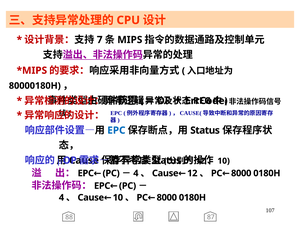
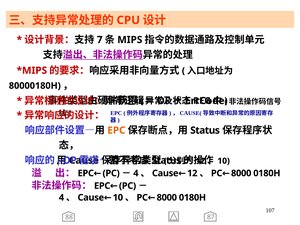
EPC at (116, 130) colour: blue -> orange
